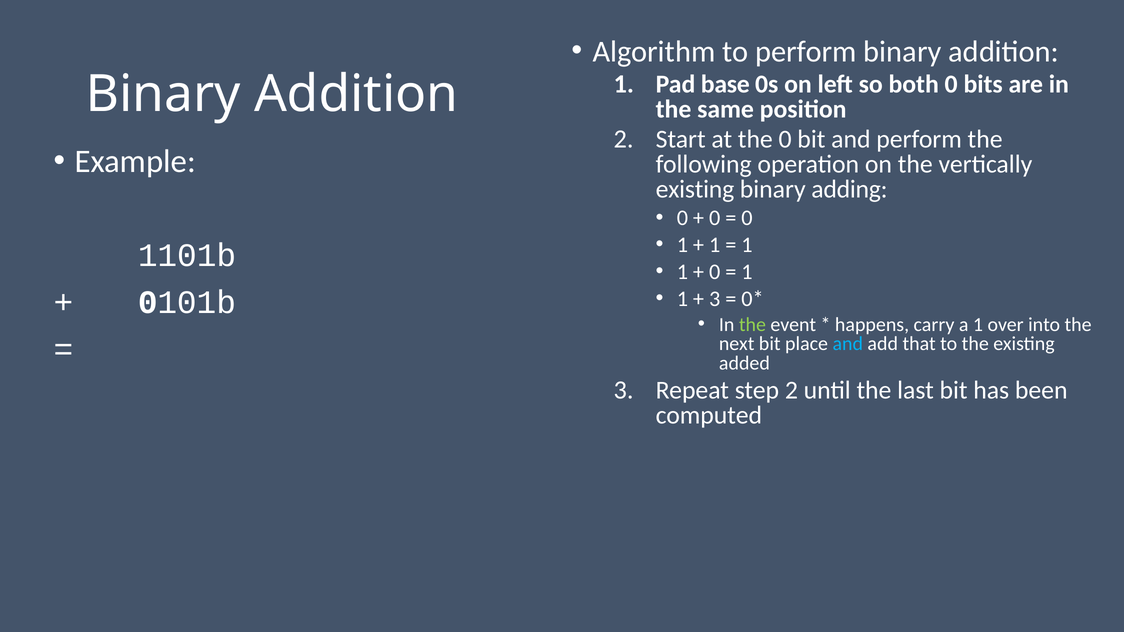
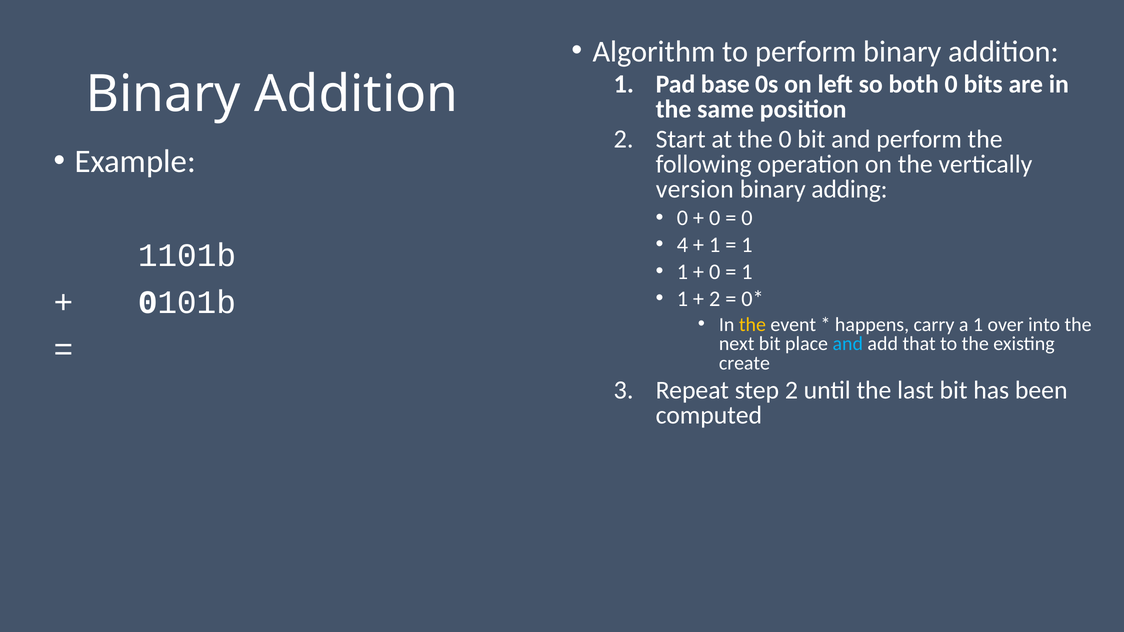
existing at (695, 190): existing -> version
1 at (682, 245): 1 -> 4
3 at (715, 299): 3 -> 2
the at (752, 325) colour: light green -> yellow
added: added -> create
